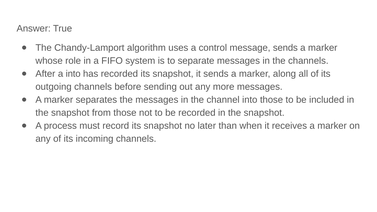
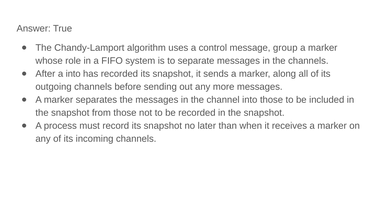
message sends: sends -> group
